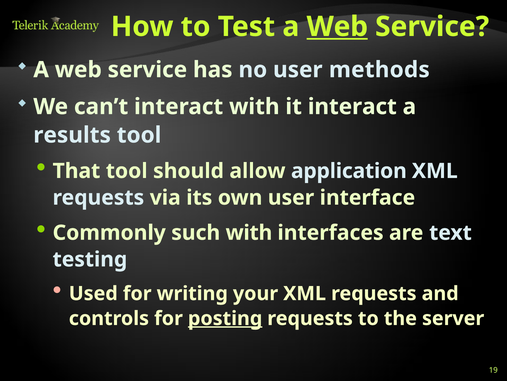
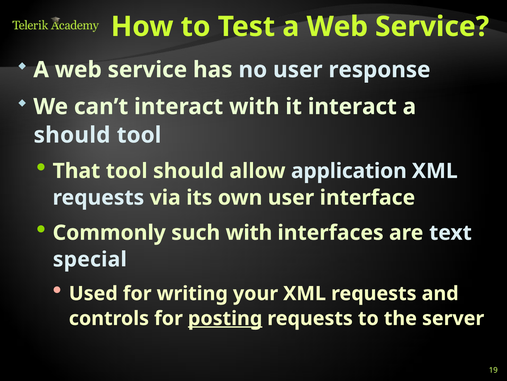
Web at (337, 27) underline: present -> none
methods: methods -> response
results at (72, 135): results -> should
testing: testing -> special
